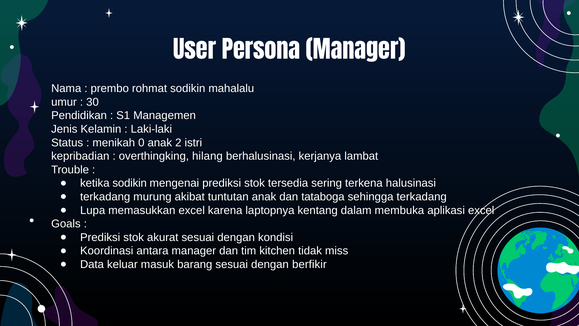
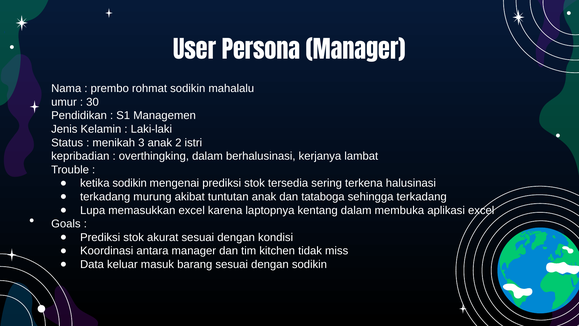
0: 0 -> 3
overthingking hilang: hilang -> dalam
dengan berfikir: berfikir -> sodikin
